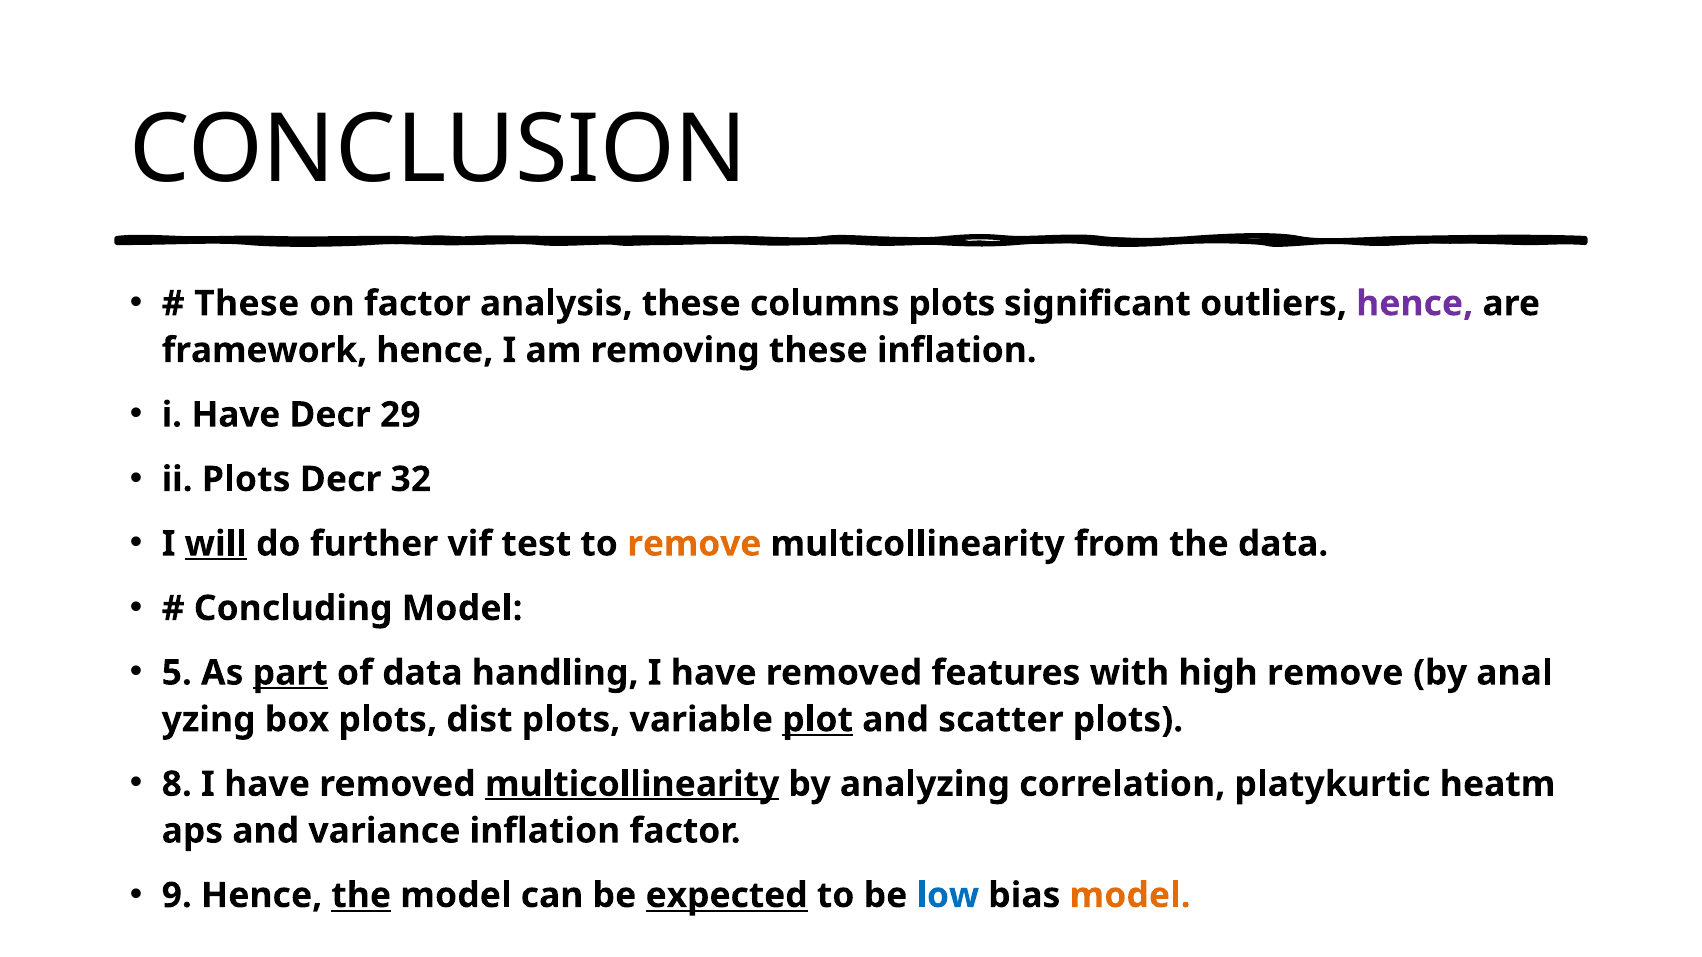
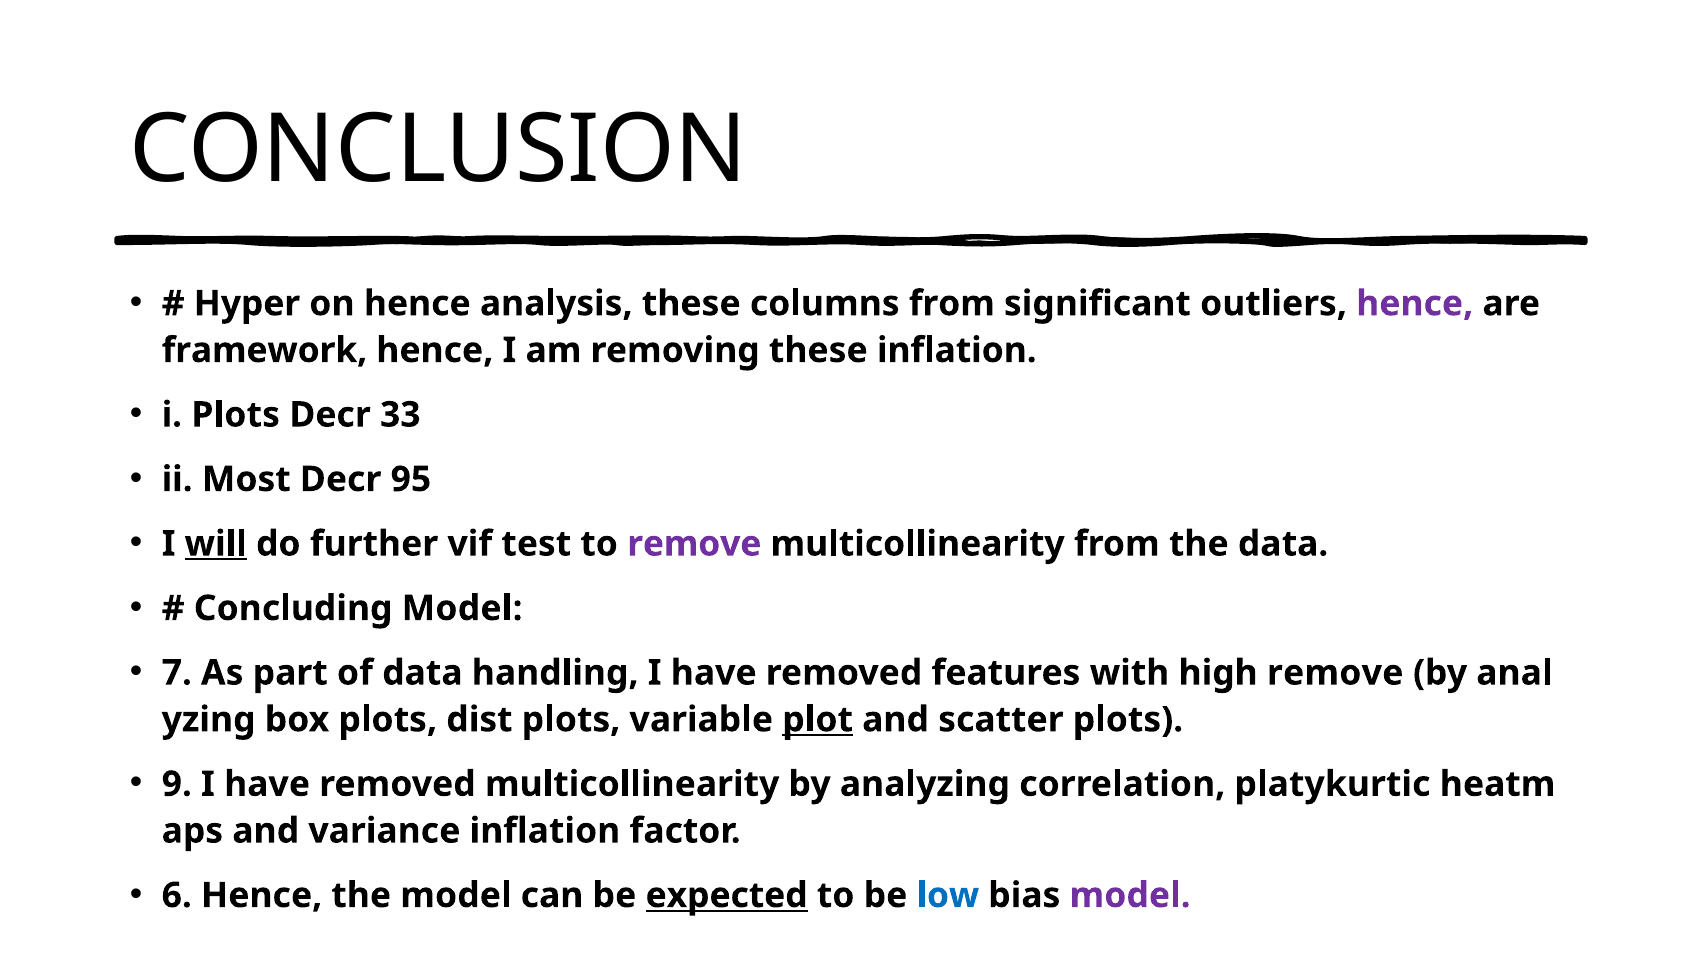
These at (247, 304): These -> Hyper
on factor: factor -> hence
columns plots: plots -> from
Have at (236, 415): Have -> Plots
29: 29 -> 33
ii Plots: Plots -> Most
32: 32 -> 95
remove at (694, 544) colour: orange -> purple
5: 5 -> 7
part underline: present -> none
8: 8 -> 9
multicollinearity at (632, 784) underline: present -> none
9: 9 -> 6
the at (361, 896) underline: present -> none
model at (1130, 896) colour: orange -> purple
